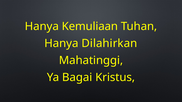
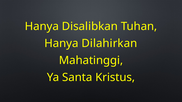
Kemuliaan: Kemuliaan -> Disalibkan
Bagai: Bagai -> Santa
